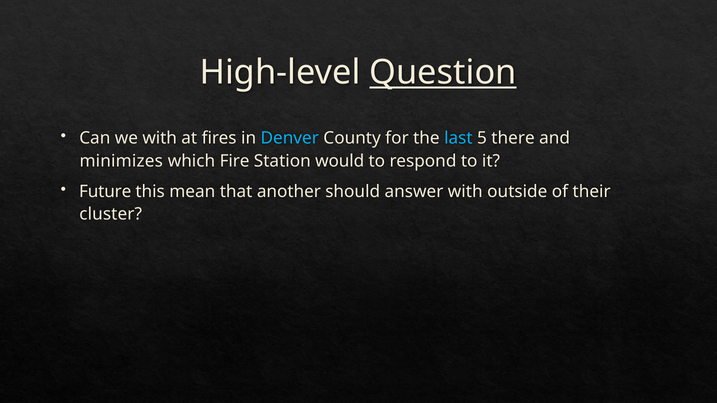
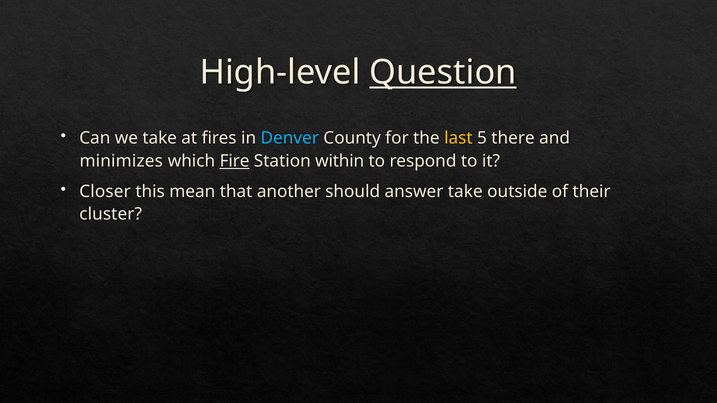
we with: with -> take
last colour: light blue -> yellow
Fire underline: none -> present
would: would -> within
Future: Future -> Closer
answer with: with -> take
